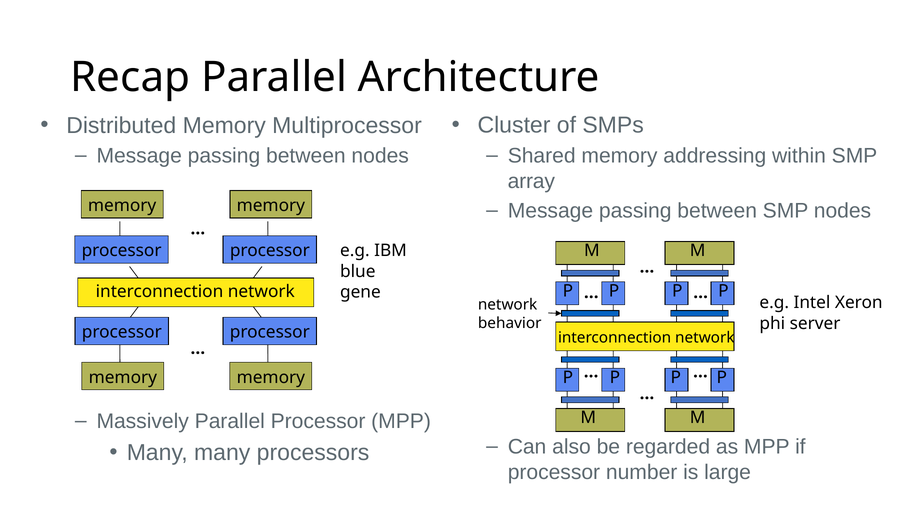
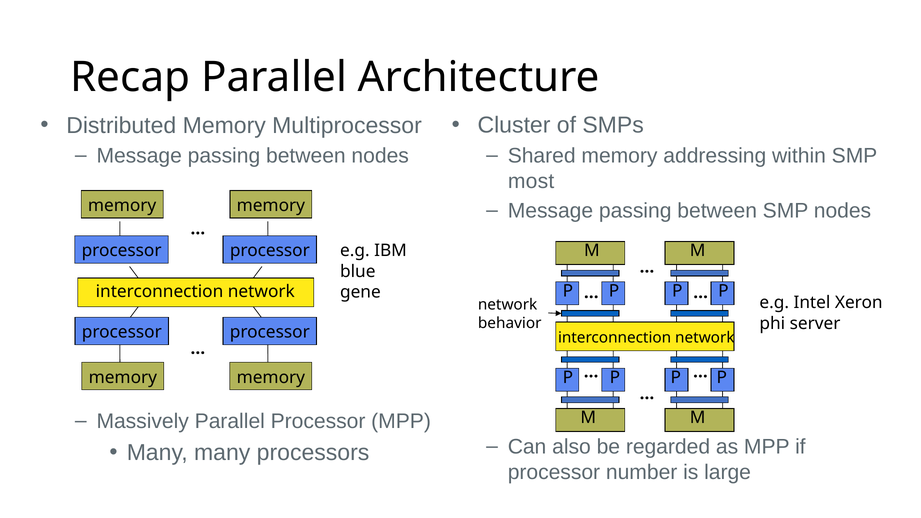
array: array -> most
